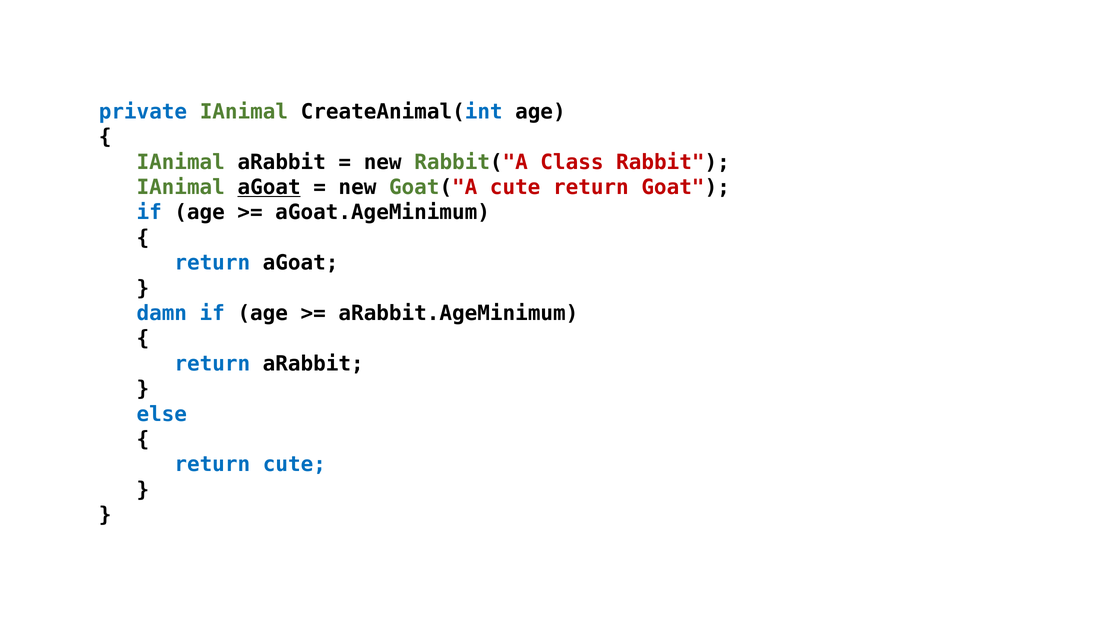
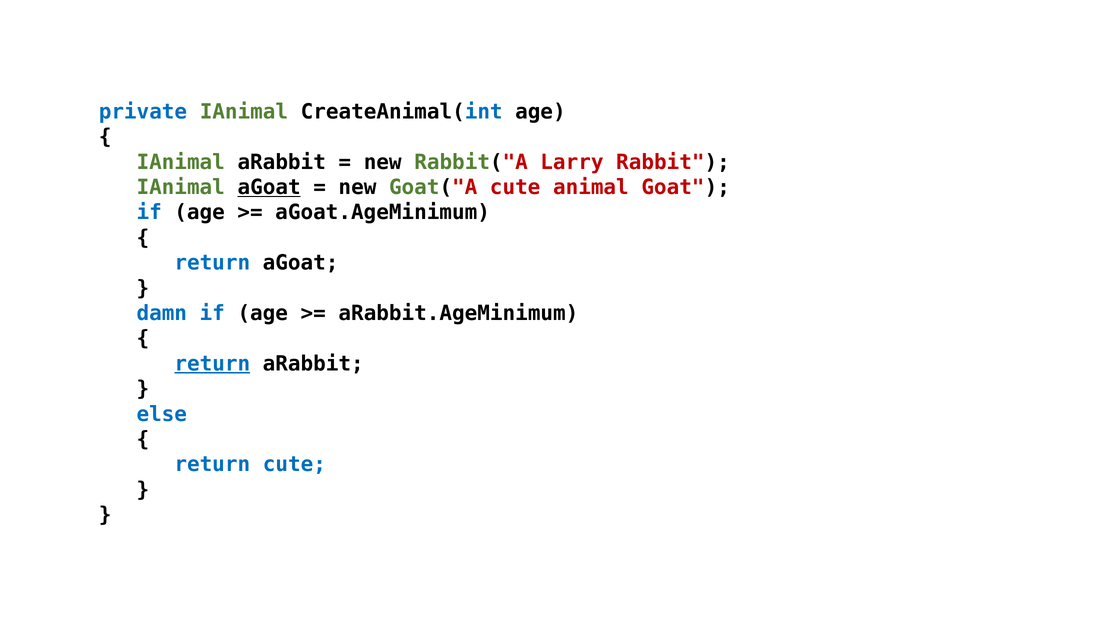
Class: Class -> Larry
cute return: return -> animal
return at (212, 363) underline: none -> present
